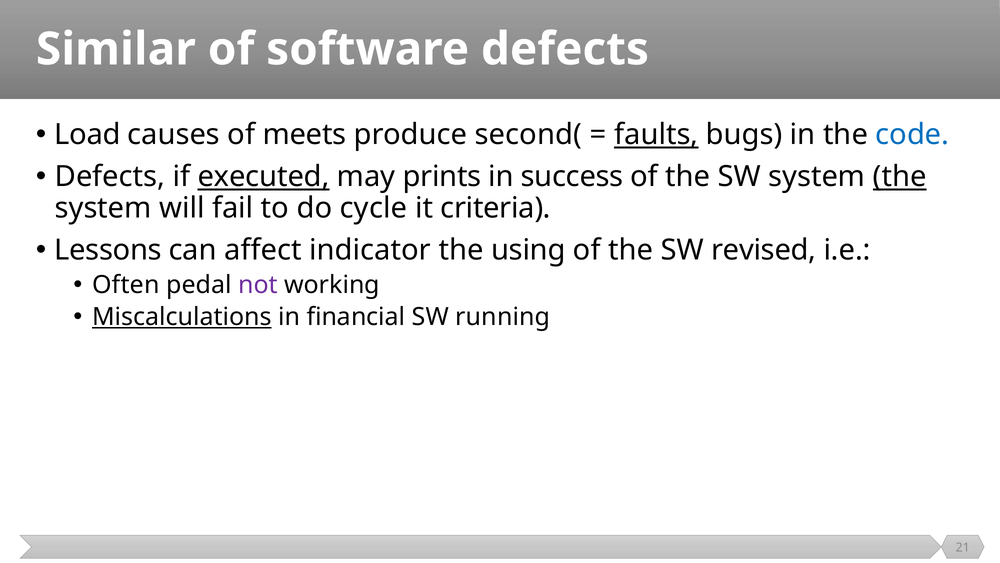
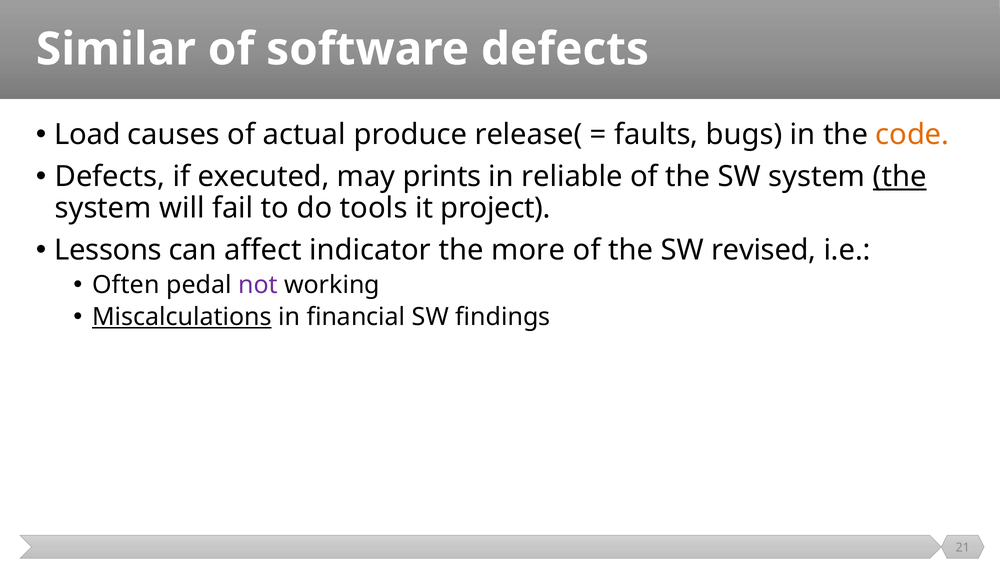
meets: meets -> actual
second(: second( -> release(
faults underline: present -> none
code colour: blue -> orange
executed underline: present -> none
success: success -> reliable
cycle: cycle -> tools
criteria: criteria -> project
using: using -> more
running: running -> findings
